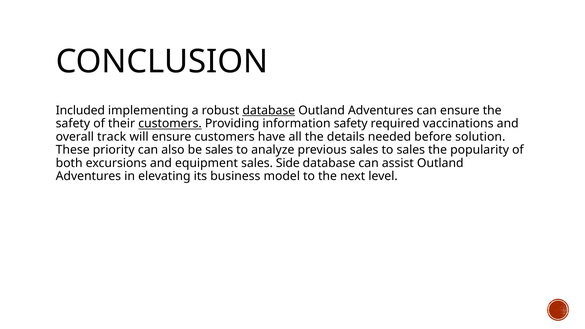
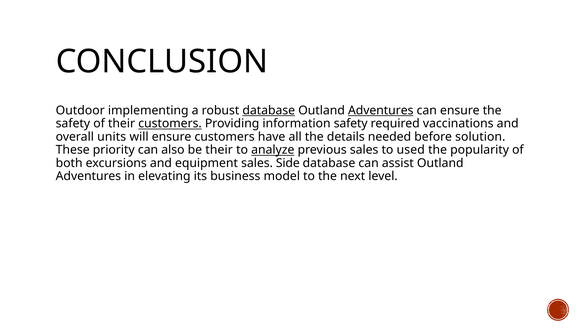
Included: Included -> Outdoor
Adventures at (381, 110) underline: none -> present
track: track -> units
be sales: sales -> their
analyze underline: none -> present
to sales: sales -> used
